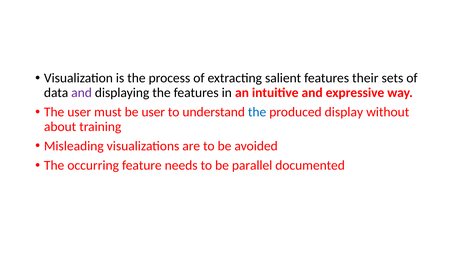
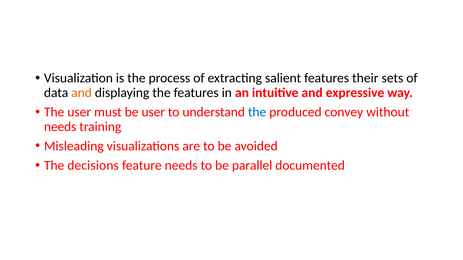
and at (82, 93) colour: purple -> orange
display: display -> convey
about at (60, 127): about -> needs
occurring: occurring -> decisions
